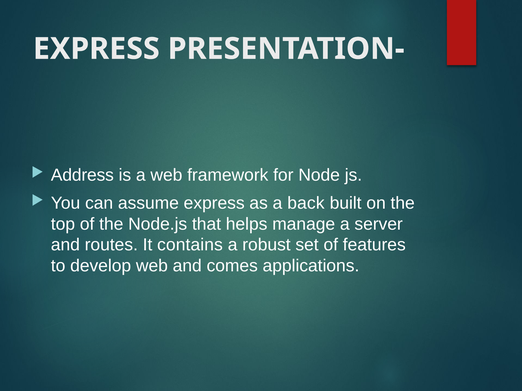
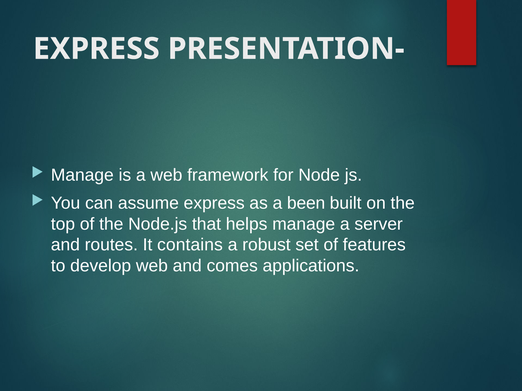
Address at (82, 175): Address -> Manage
back: back -> been
